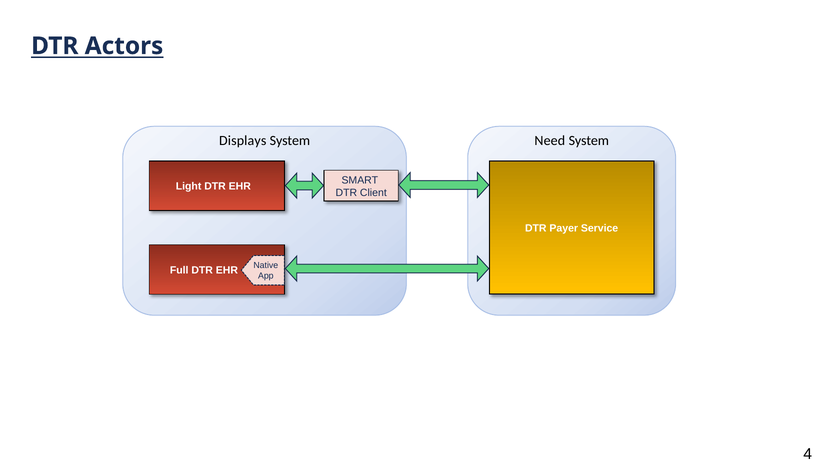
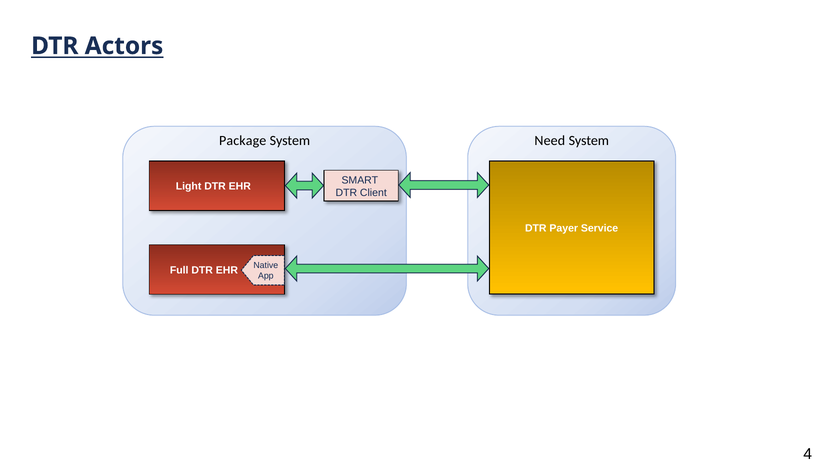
Displays: Displays -> Package
